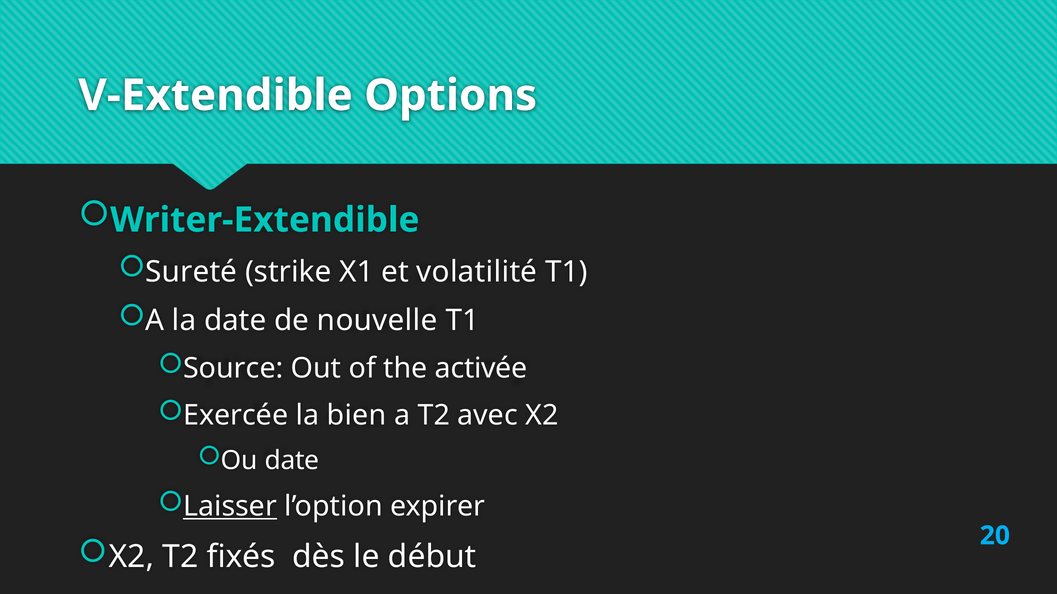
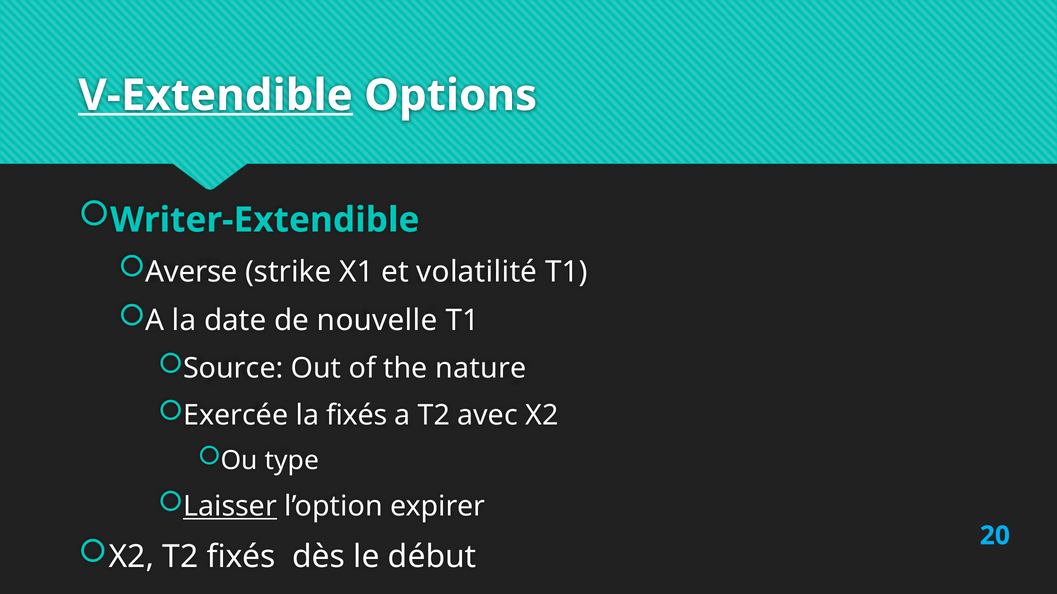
V-Extendible underline: none -> present
Sureté: Sureté -> Averse
activée: activée -> nature
la bien: bien -> fixés
Ou date: date -> type
